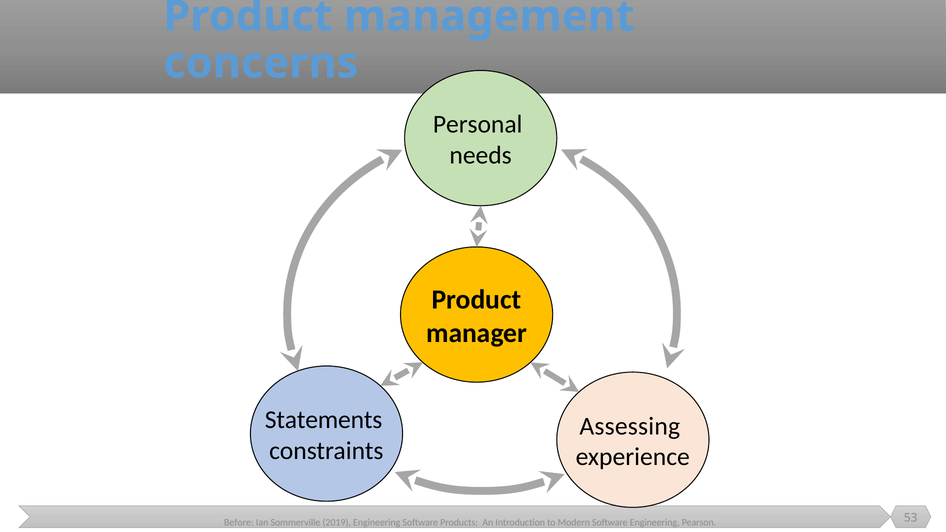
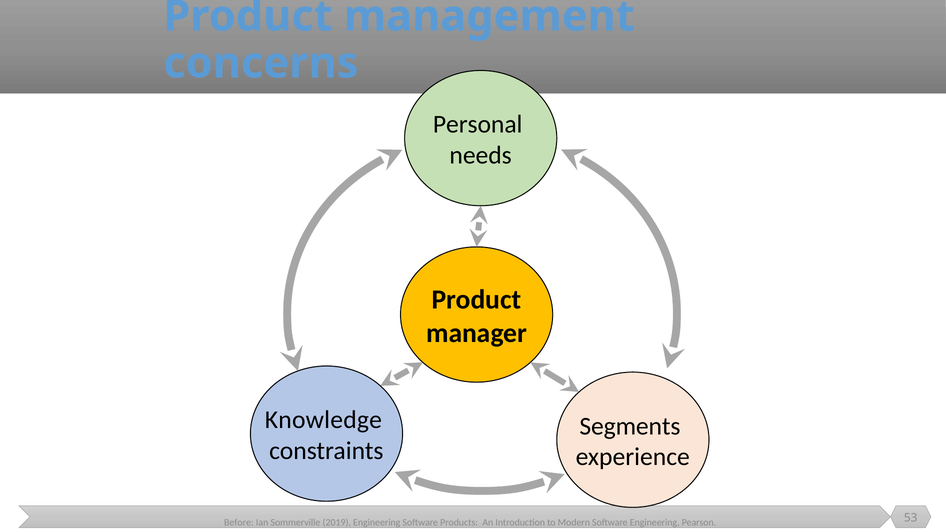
Statements: Statements -> Knowledge
Assessing: Assessing -> Segments
